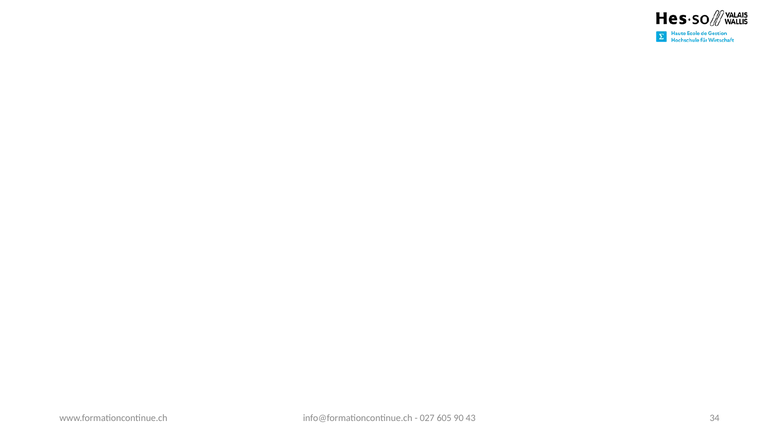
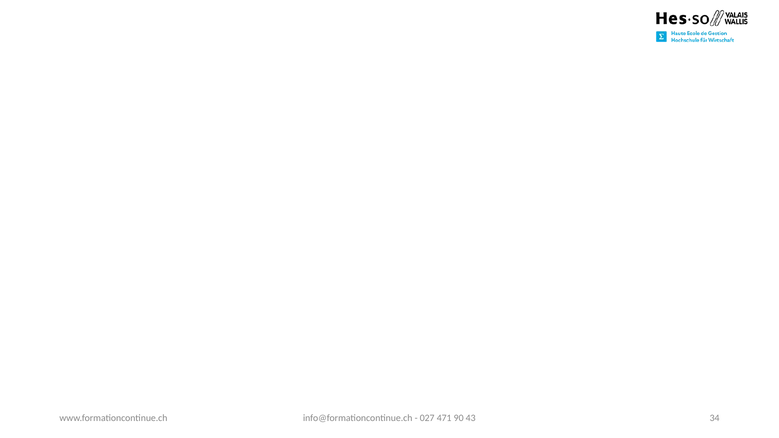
605: 605 -> 471
